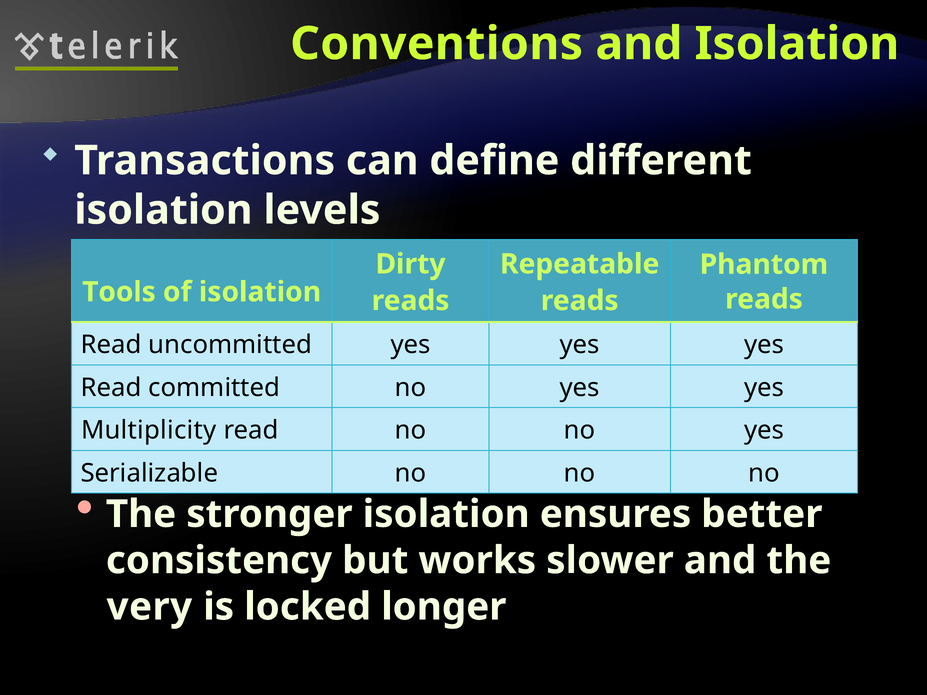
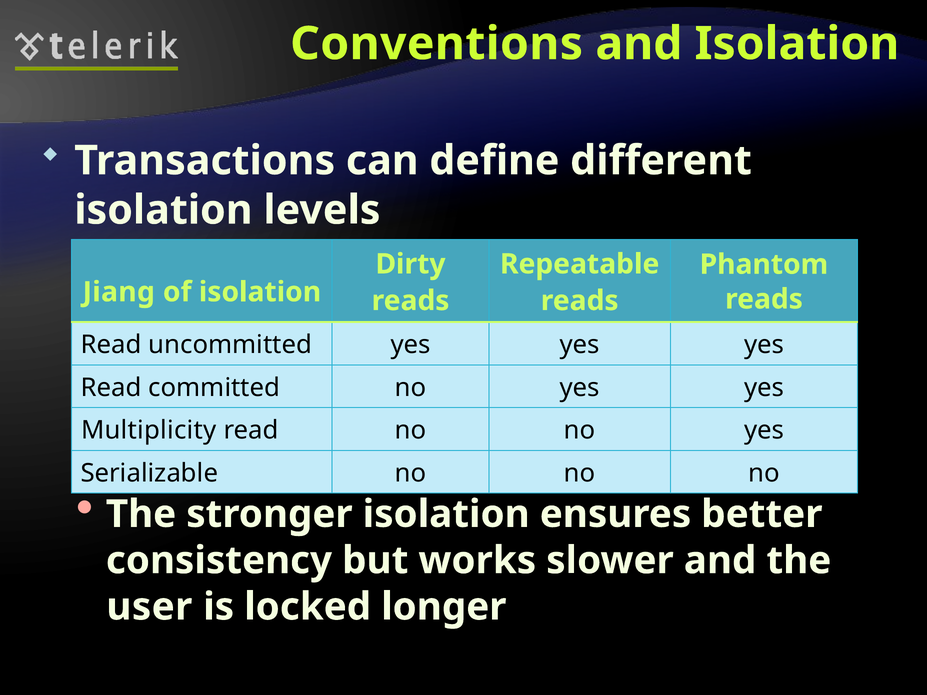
Tools: Tools -> Jiang
very: very -> user
